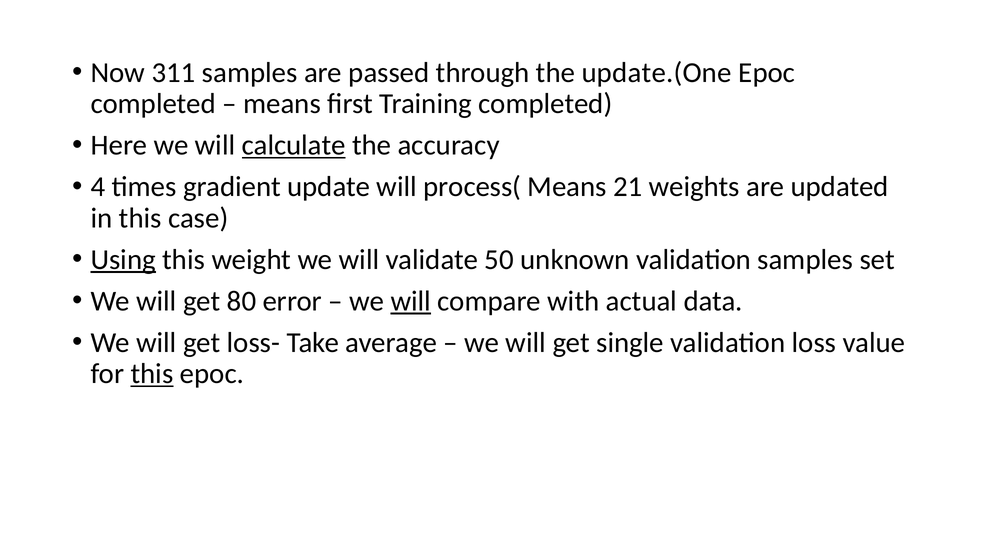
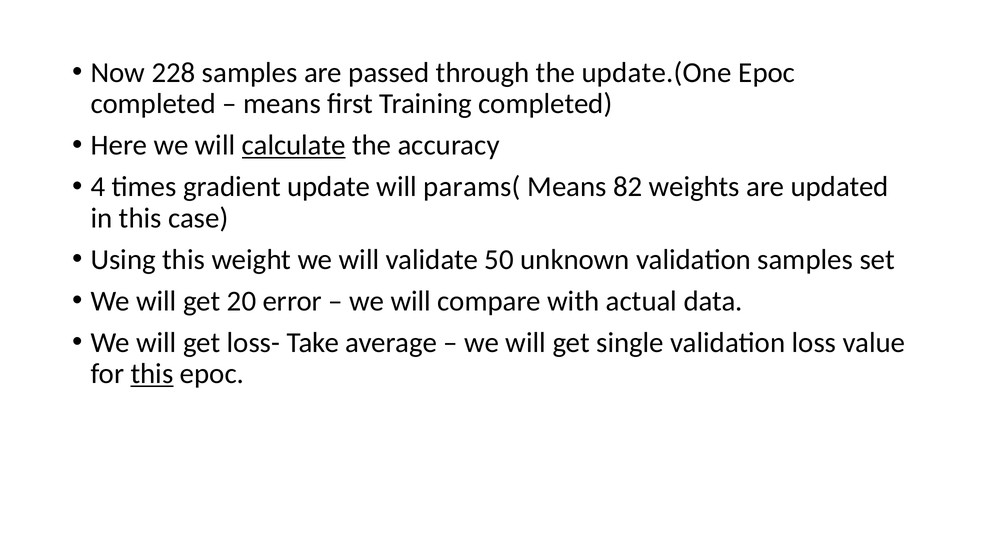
311: 311 -> 228
process(: process( -> params(
21: 21 -> 82
Using underline: present -> none
80: 80 -> 20
will at (411, 301) underline: present -> none
